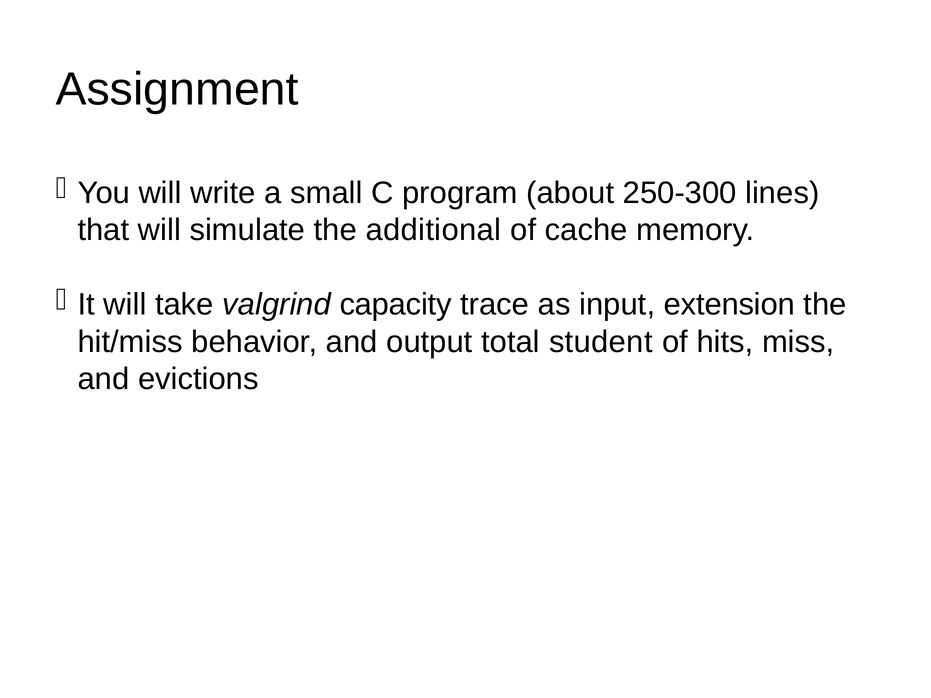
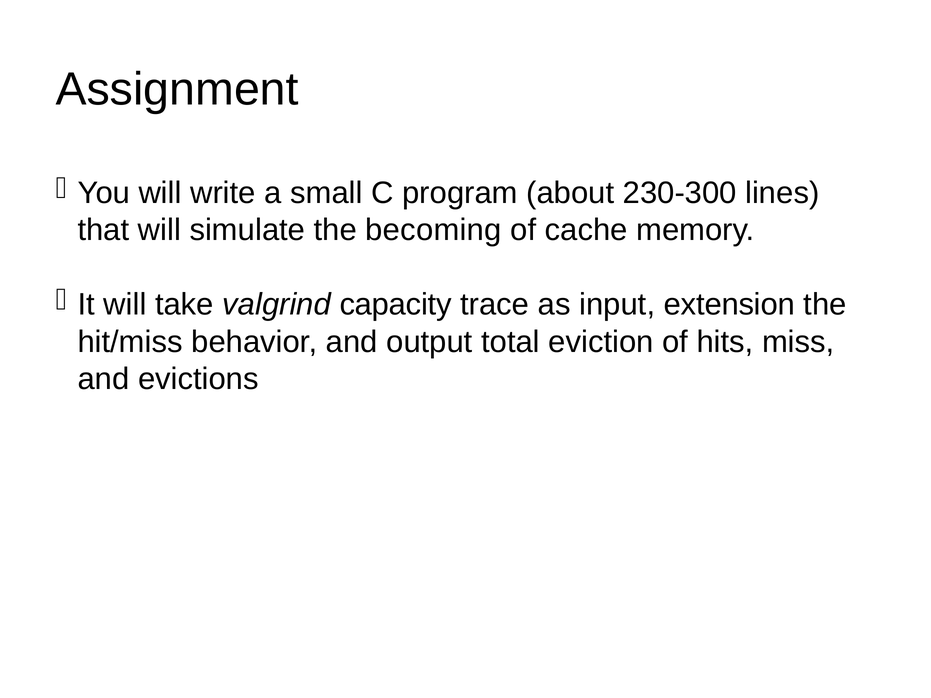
250-300: 250-300 -> 230-300
additional: additional -> becoming
student: student -> eviction
